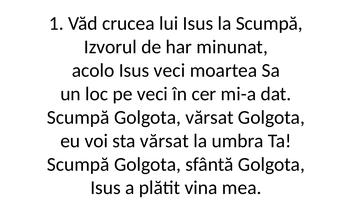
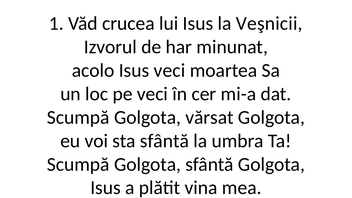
la Scumpă: Scumpă -> Veşnicii
sta vărsat: vărsat -> sfântă
